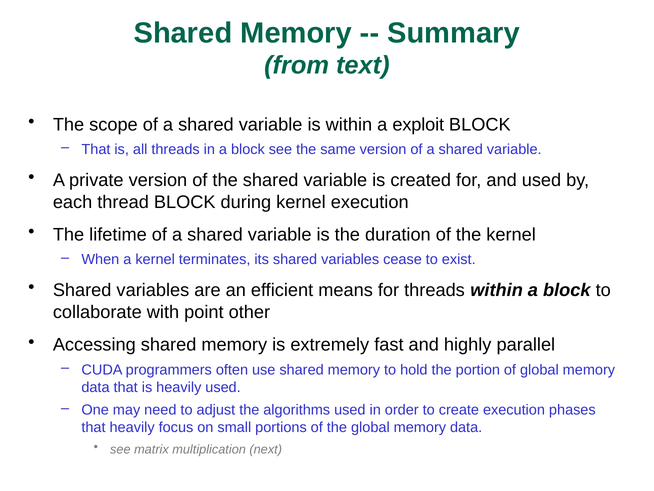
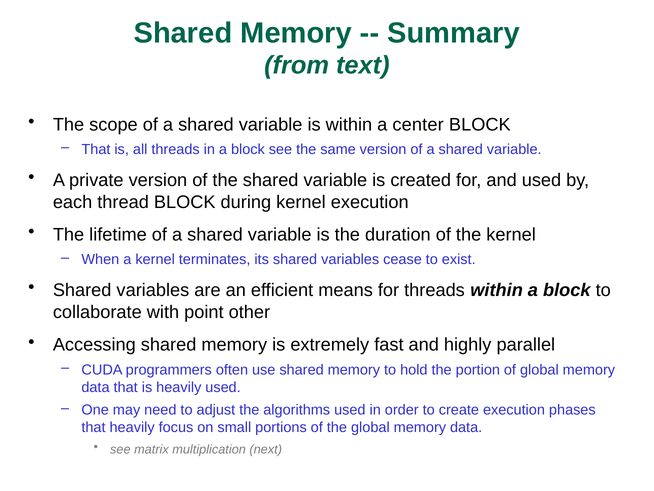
exploit: exploit -> center
